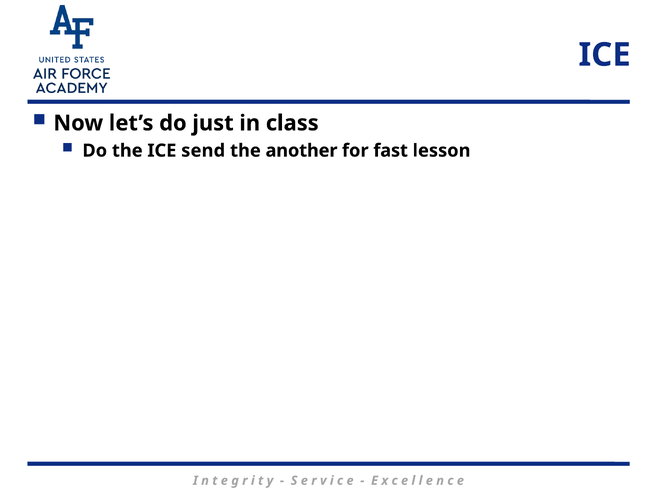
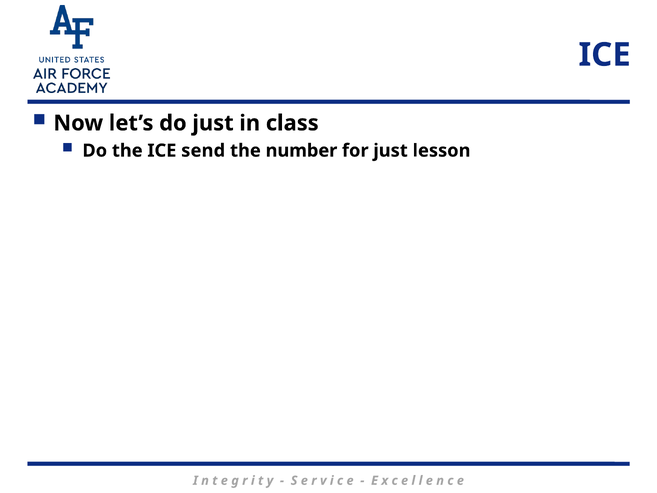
another: another -> number
for fast: fast -> just
